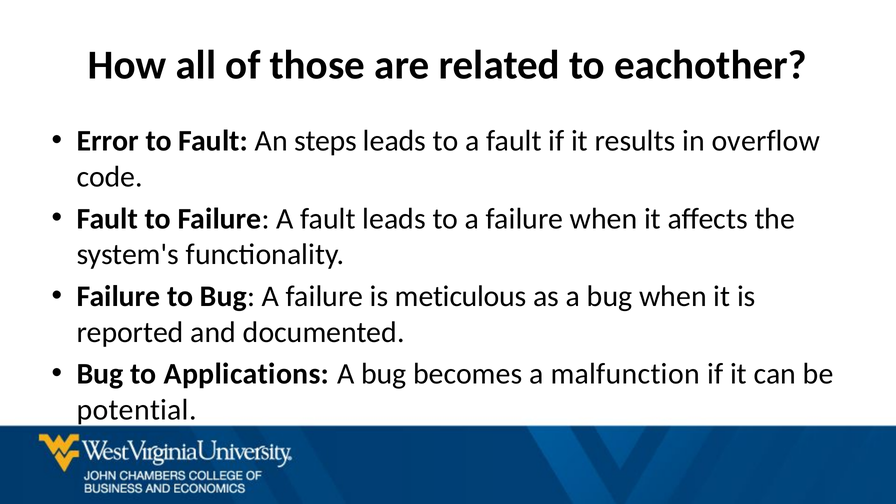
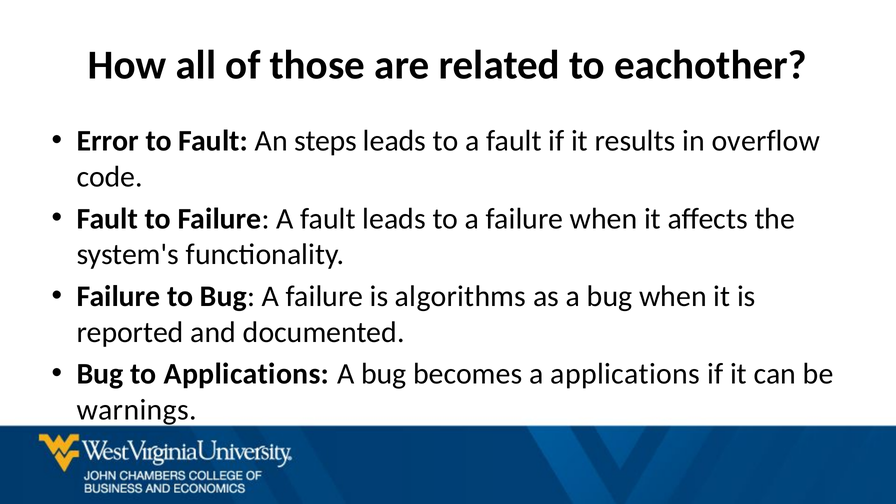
meticulous: meticulous -> algorithms
a malfunction: malfunction -> applications
potential: potential -> warnings
